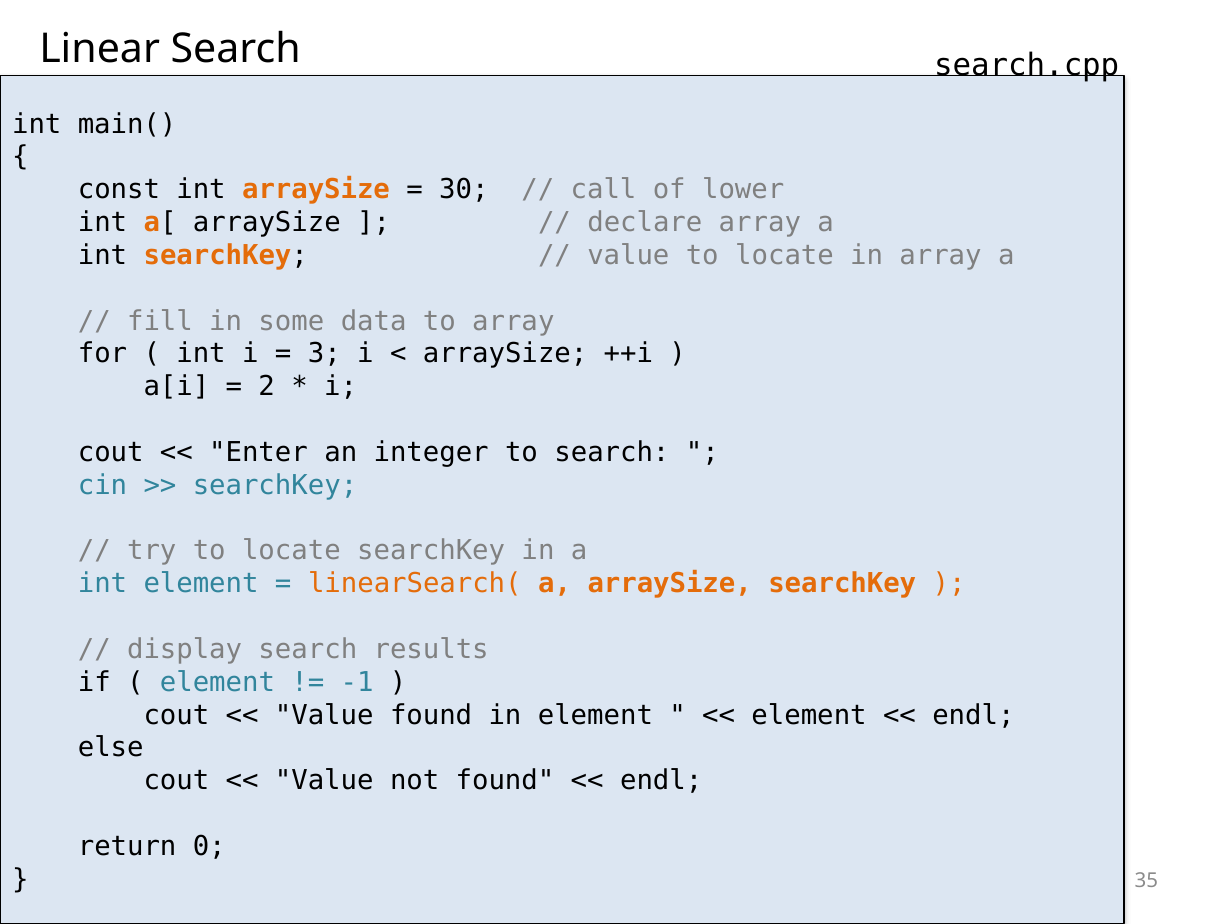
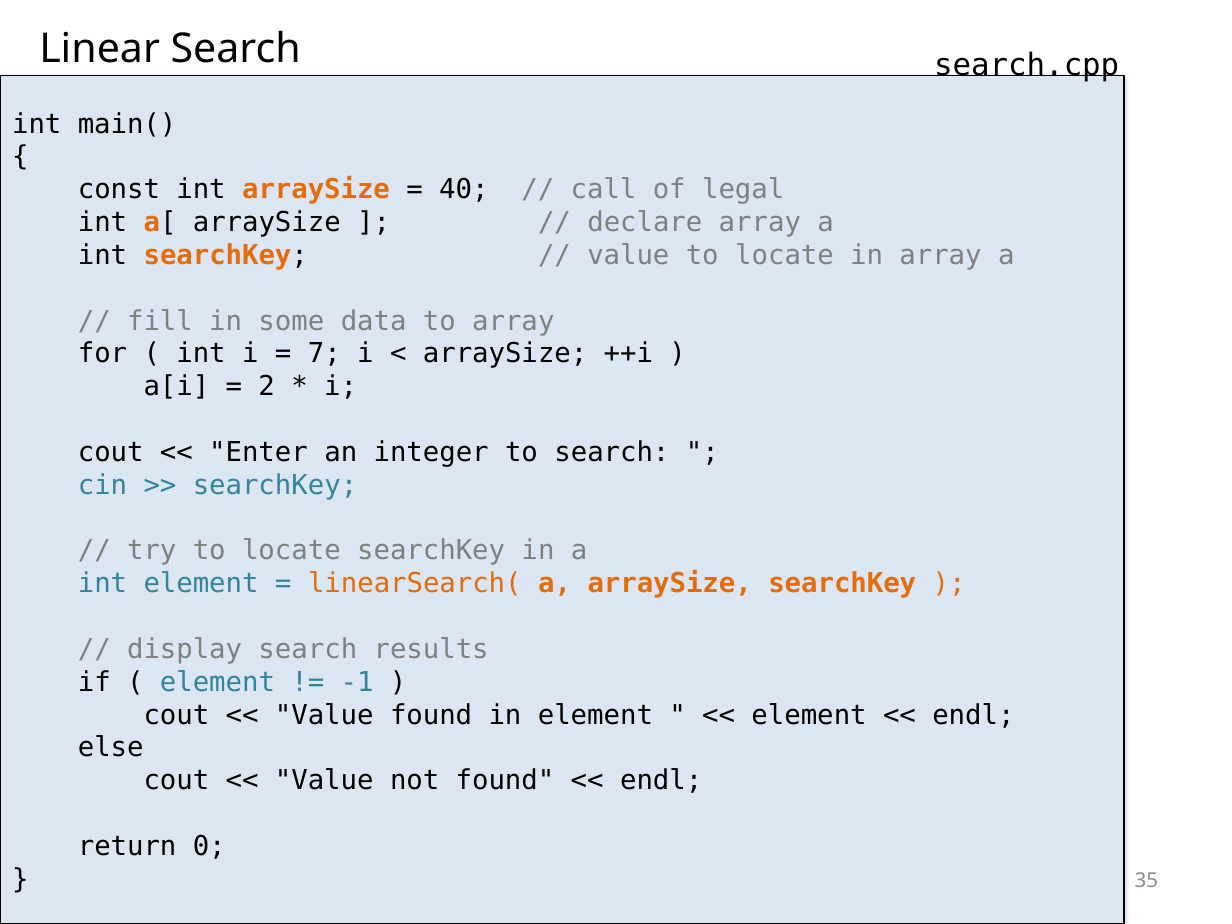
30: 30 -> 40
lower: lower -> legal
3: 3 -> 7
